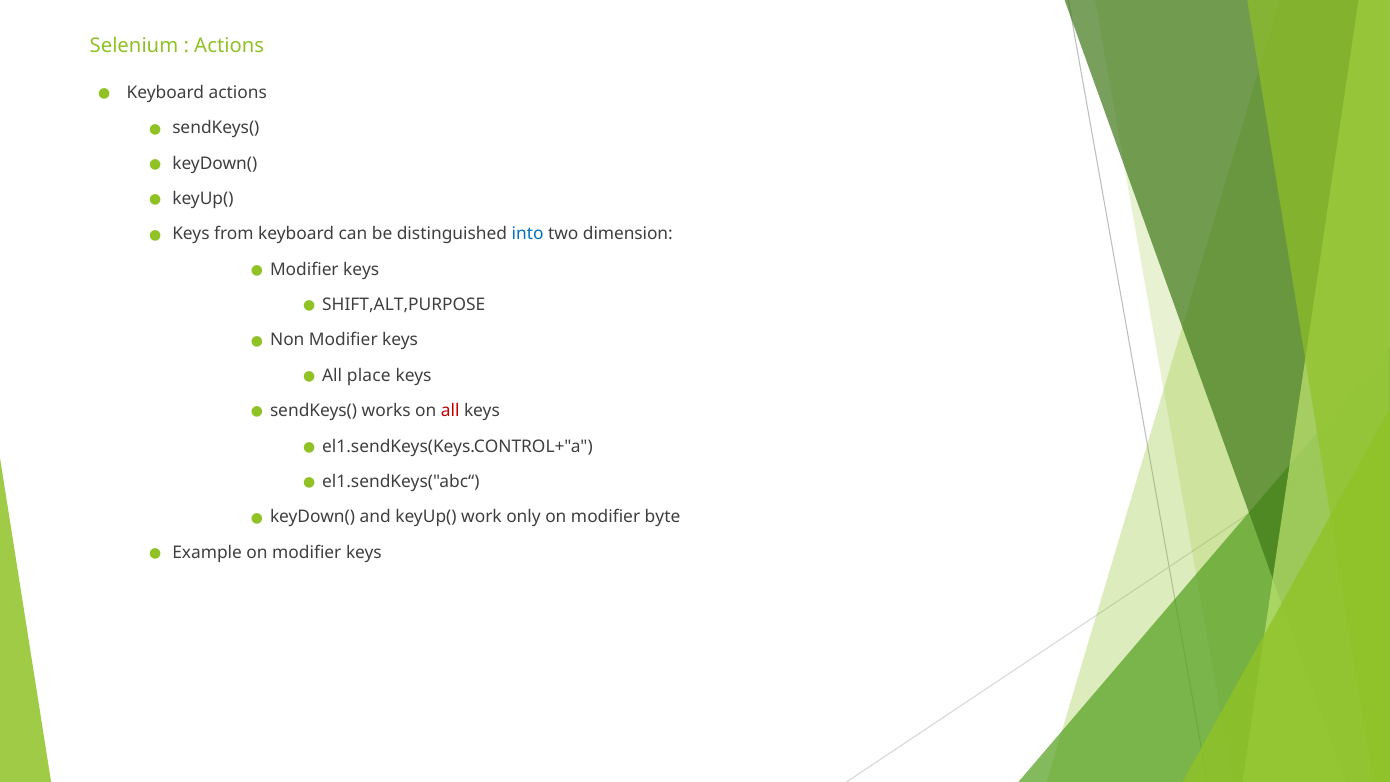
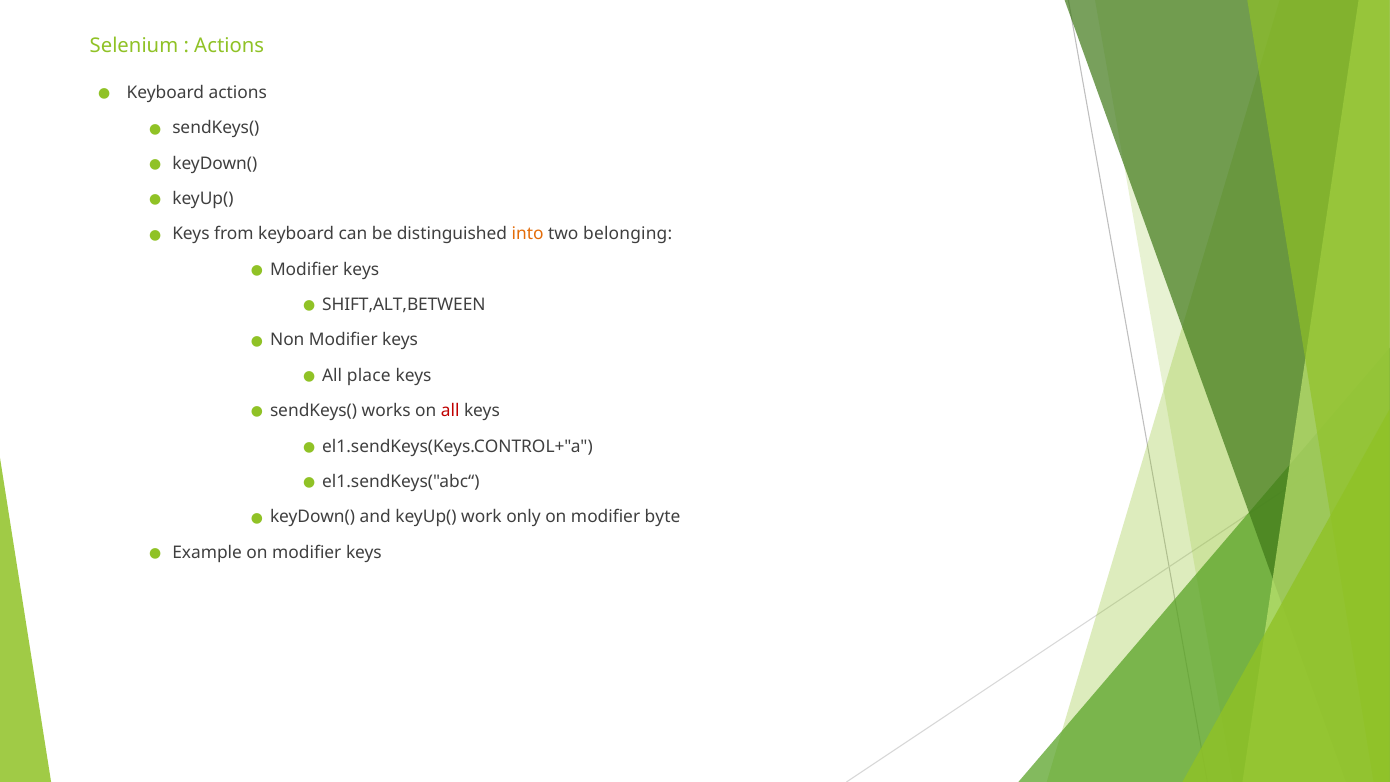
into colour: blue -> orange
dimension: dimension -> belonging
SHIFT,ALT,PURPOSE: SHIFT,ALT,PURPOSE -> SHIFT,ALT,BETWEEN
